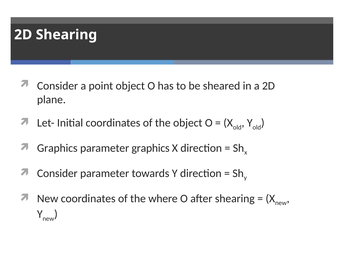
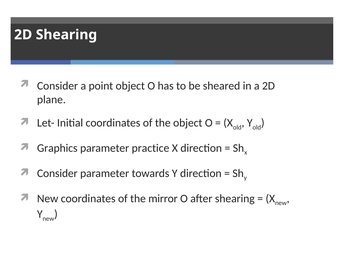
parameter graphics: graphics -> practice
where: where -> mirror
